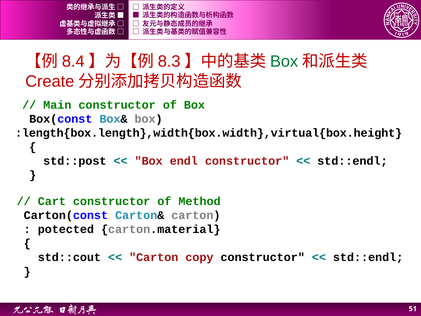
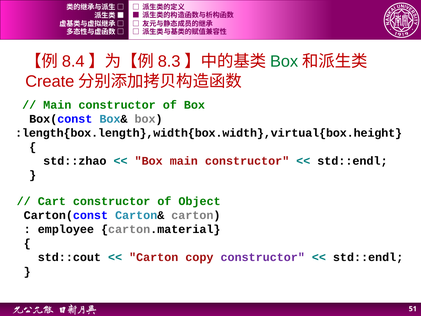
std::post: std::post -> std::zhao
Box endl: endl -> main
Method: Method -> Object
potected: potected -> employee
constructor at (263, 257) colour: black -> purple
